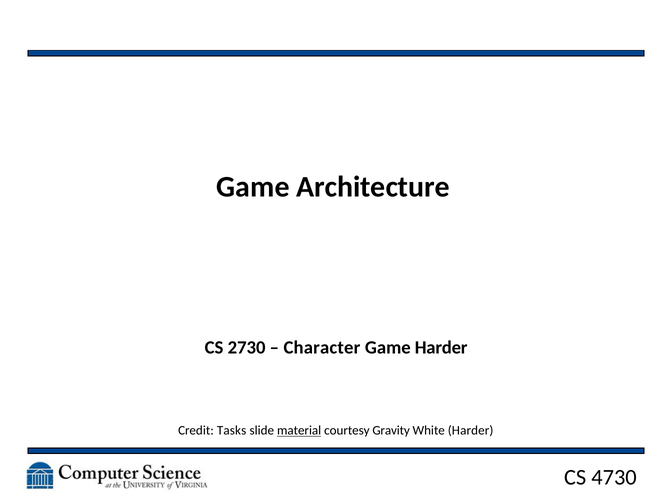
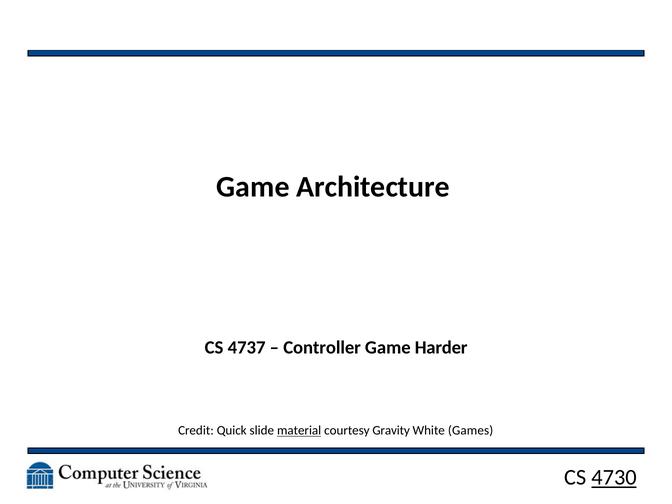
2730: 2730 -> 4737
Character: Character -> Controller
Tasks: Tasks -> Quick
White Harder: Harder -> Games
4730 underline: none -> present
